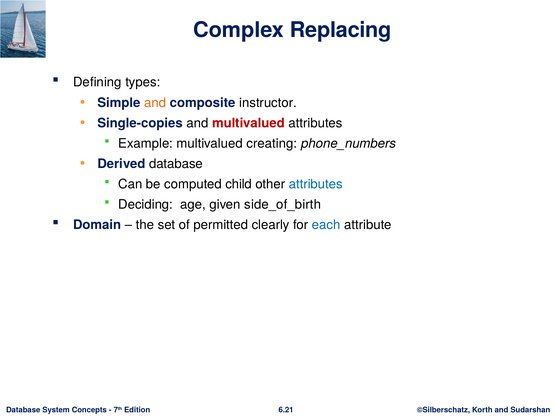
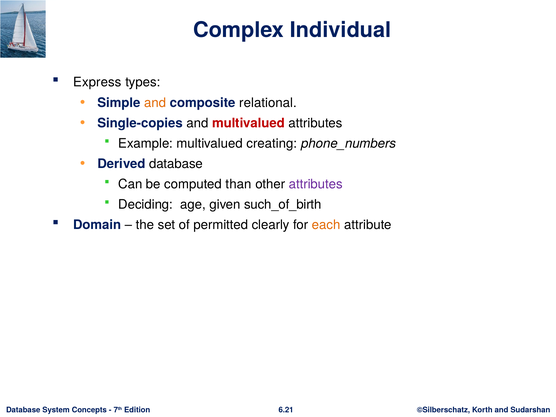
Replacing: Replacing -> Individual
Defining: Defining -> Express
instructor: instructor -> relational
child: child -> than
attributes at (316, 184) colour: blue -> purple
side_of_birth: side_of_birth -> such_of_birth
each colour: blue -> orange
